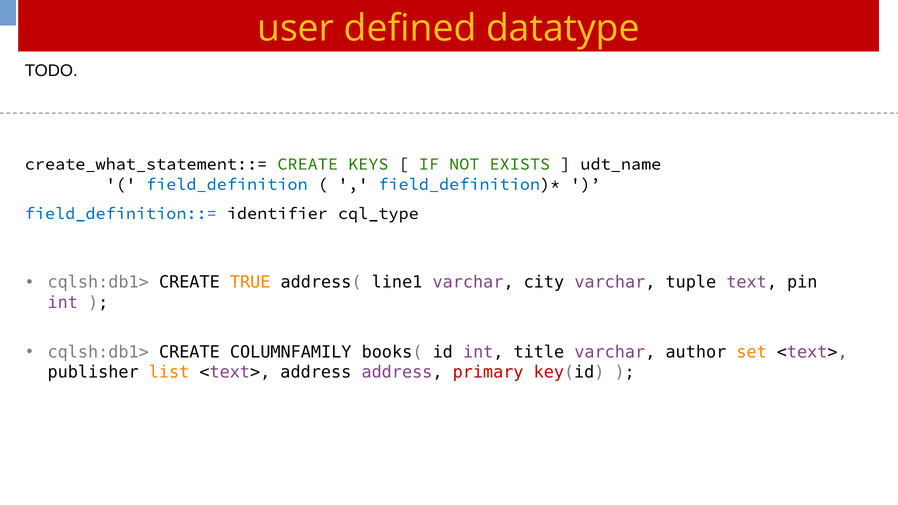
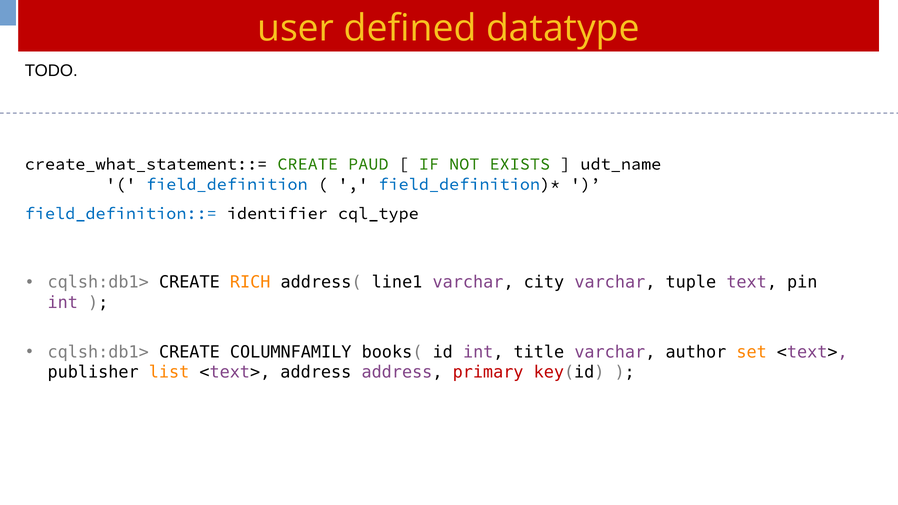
KEYS: KEYS -> PAUD
TRUE: TRUE -> RICH
